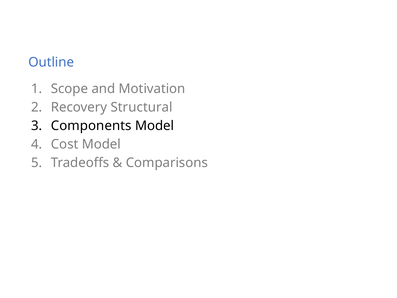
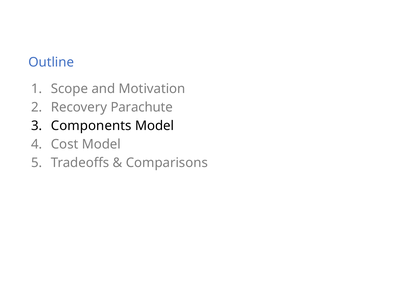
Structural: Structural -> Parachute
